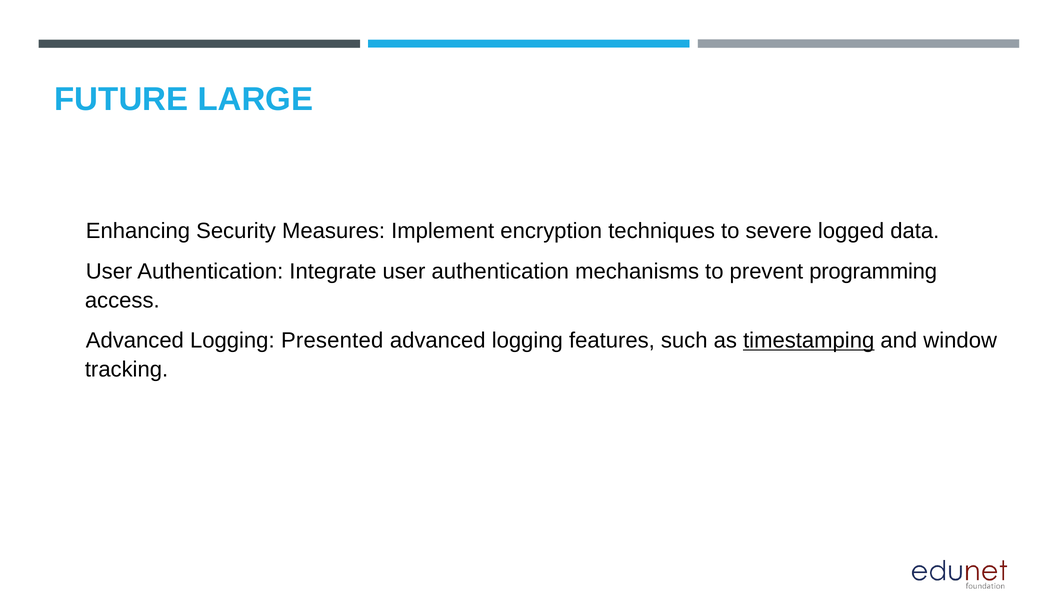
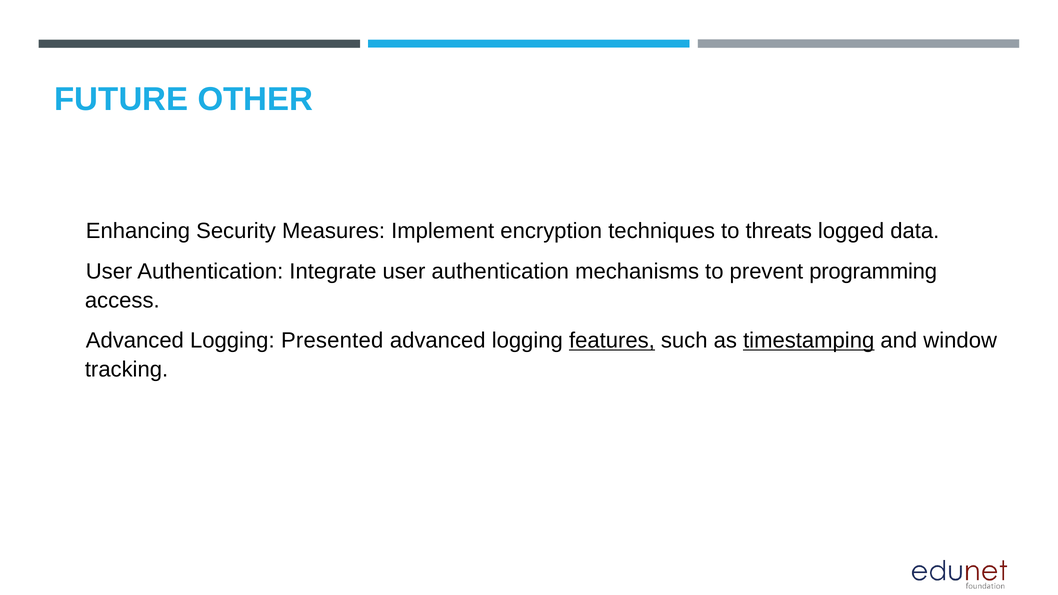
LARGE: LARGE -> OTHER
severe: severe -> threats
features underline: none -> present
